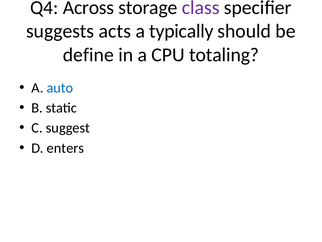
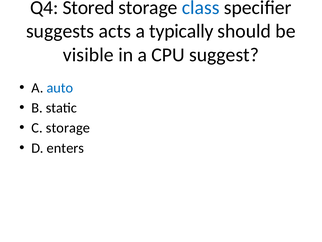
Across: Across -> Stored
class colour: purple -> blue
define: define -> visible
totaling: totaling -> suggest
C suggest: suggest -> storage
